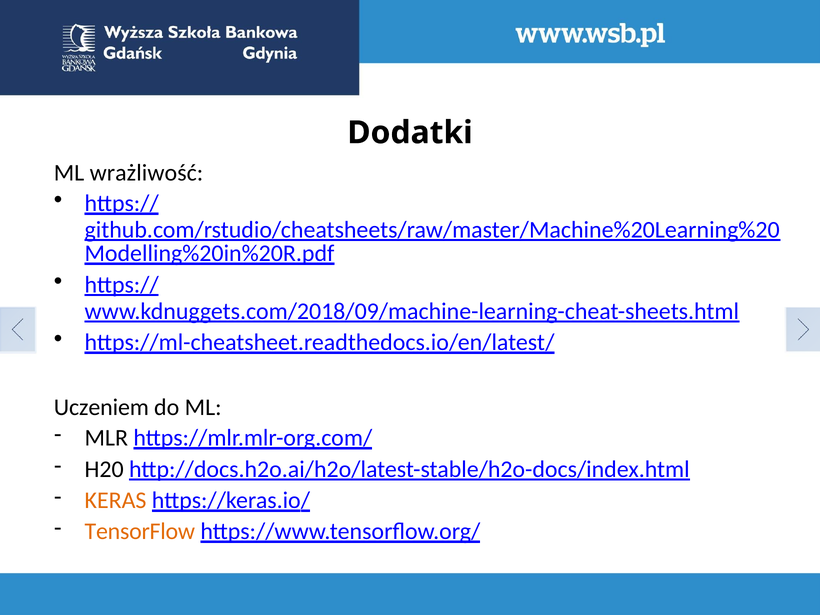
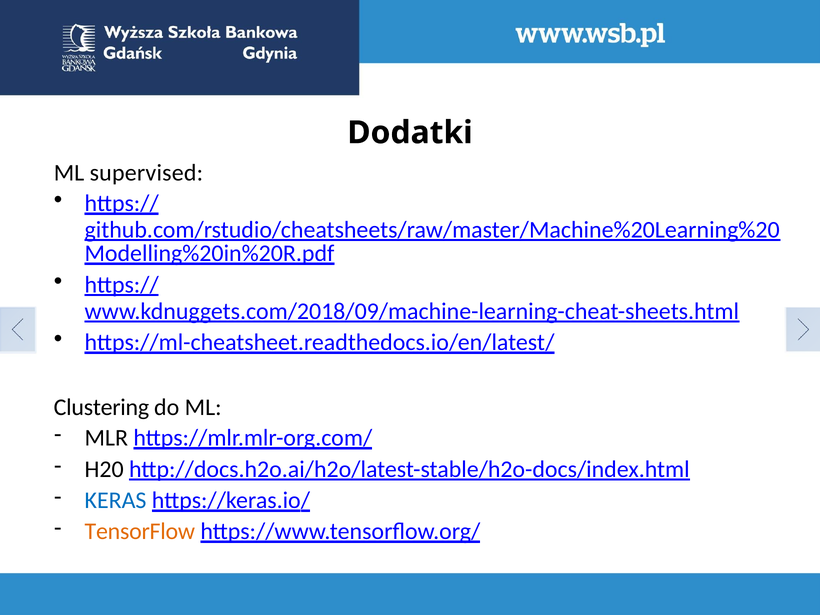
wrażliwość: wrażliwość -> supervised
Uczeniem: Uczeniem -> Clustering
KERAS colour: orange -> blue
